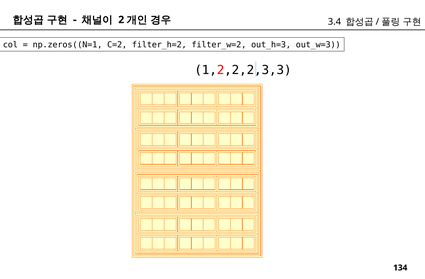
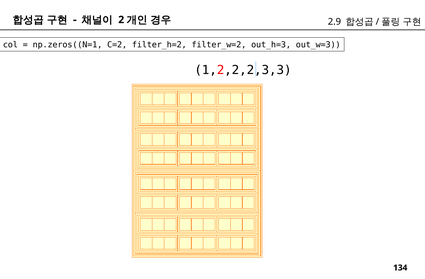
3.4: 3.4 -> 2.9
